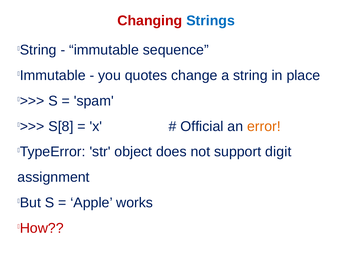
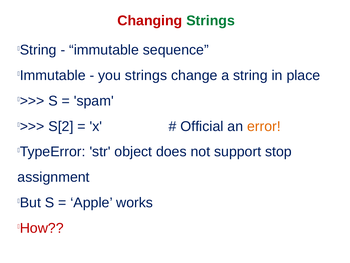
Strings at (211, 21) colour: blue -> green
you quotes: quotes -> strings
S[8: S[8 -> S[2
digit: digit -> stop
